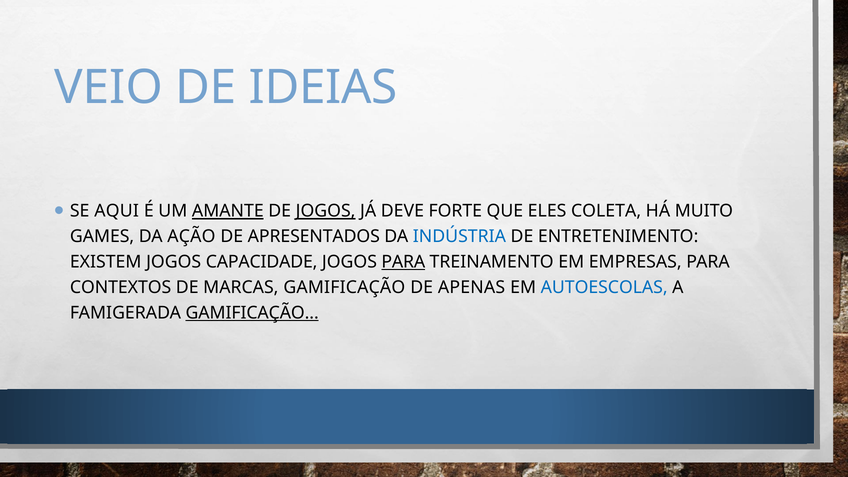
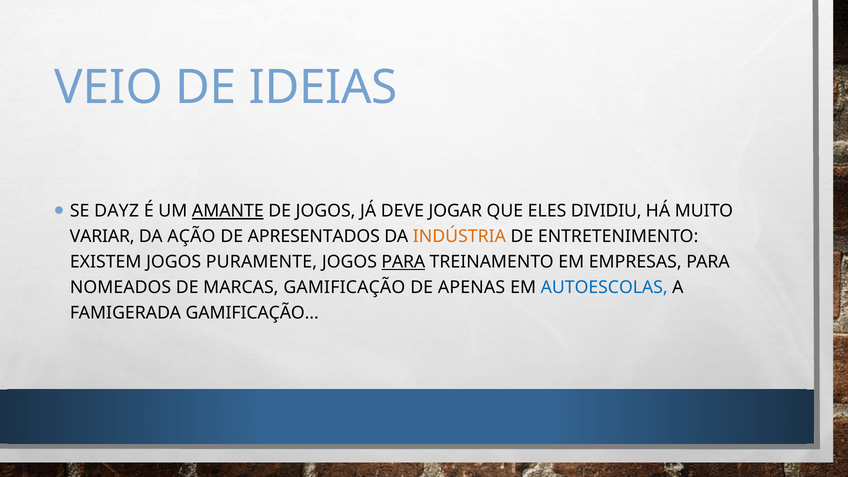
AQUI: AQUI -> DAYZ
JOGOS at (326, 211) underline: present -> none
FORTE: FORTE -> JOGAR
COLETA: COLETA -> DIVIDIU
GAMES: GAMES -> VARIAR
INDÚSTRIA colour: blue -> orange
CAPACIDADE: CAPACIDADE -> PURAMENTE
CONTEXTOS: CONTEXTOS -> NOMEADOS
GAMIFICAÇÃO at (252, 313) underline: present -> none
